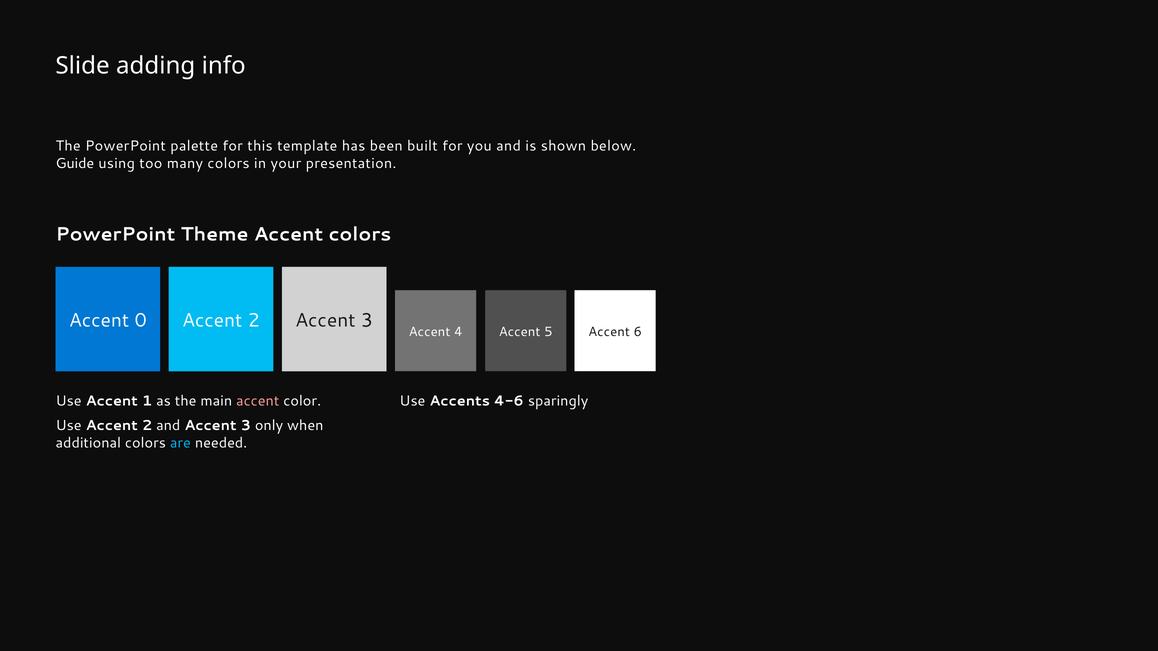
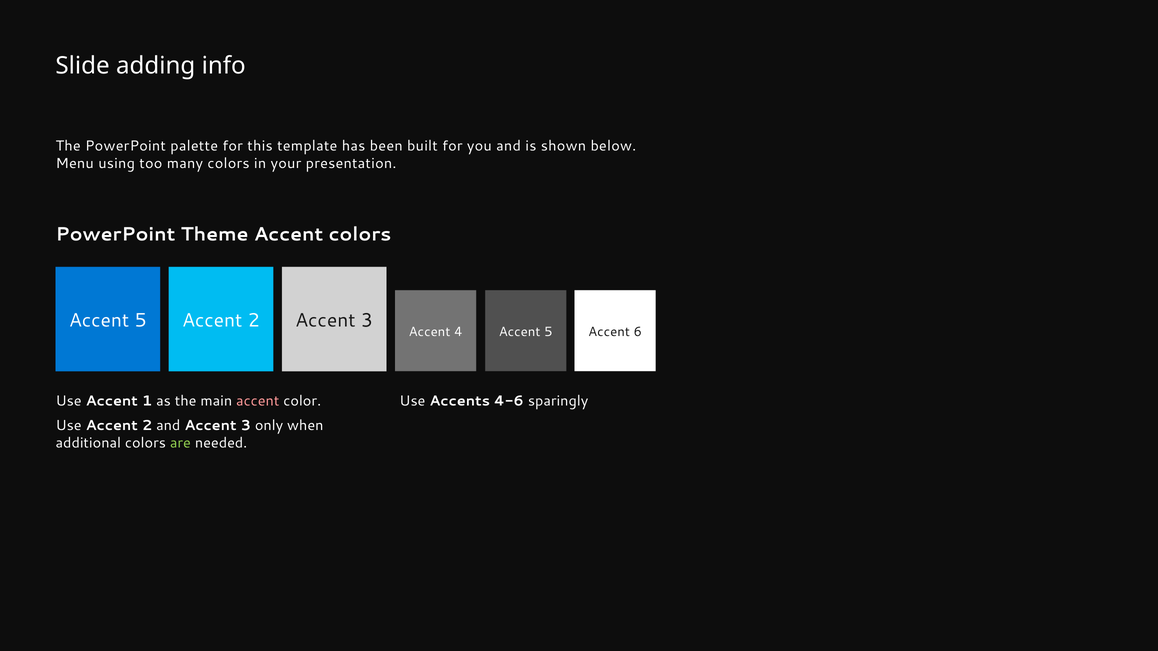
Guide: Guide -> Menu
0 at (141, 321): 0 -> 5
are colour: light blue -> light green
